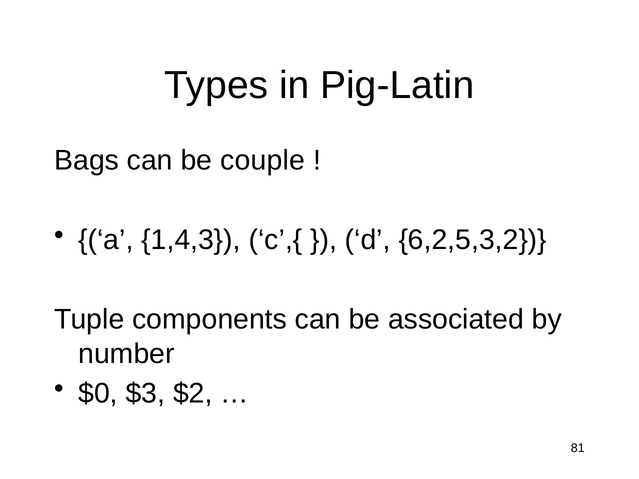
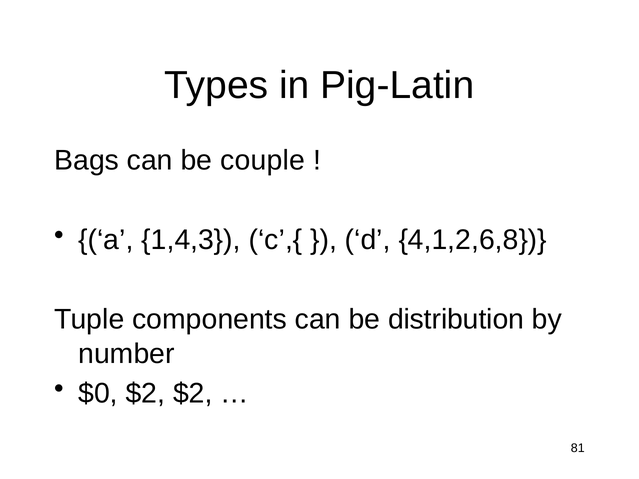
6,2,5,3,2: 6,2,5,3,2 -> 4,1,2,6,8
associated: associated -> distribution
$0 $3: $3 -> $2
